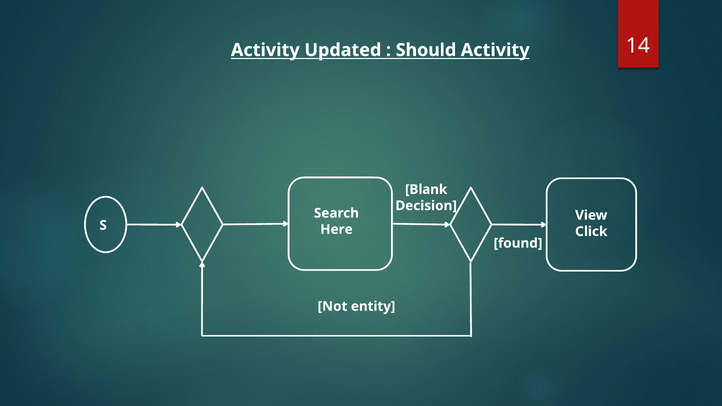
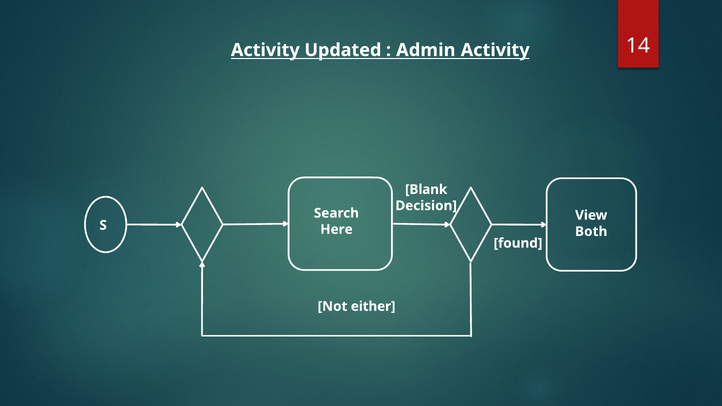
Should: Should -> Admin
Click: Click -> Both
entity: entity -> either
